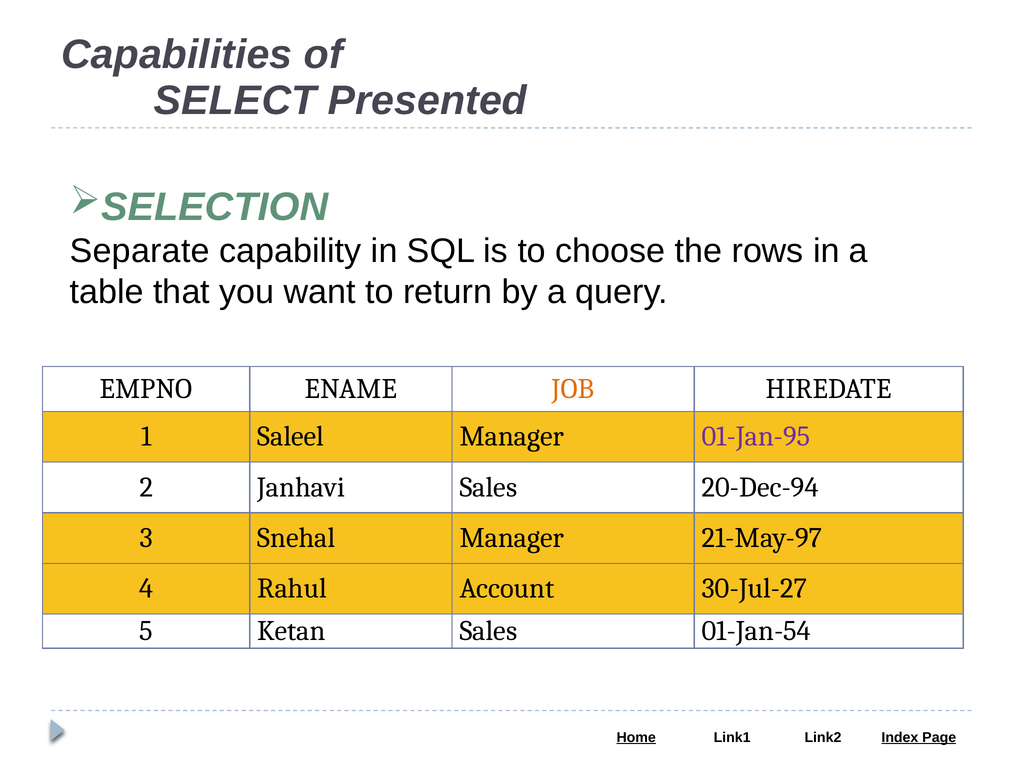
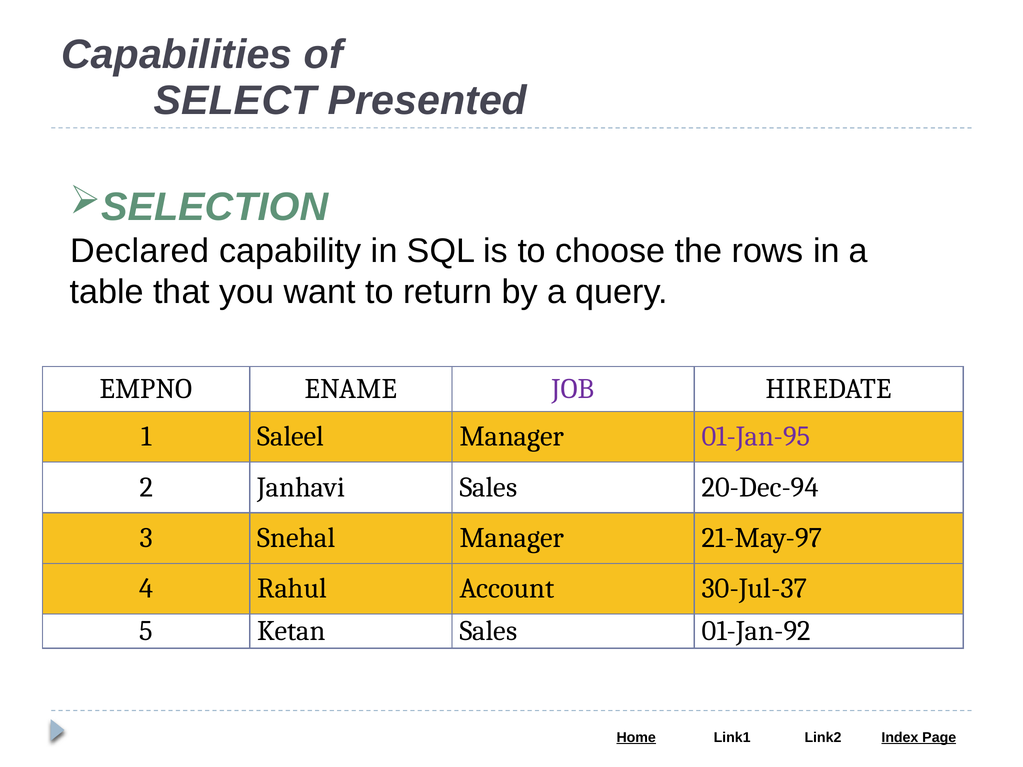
Separate: Separate -> Declared
JOB colour: orange -> purple
30-Jul-27: 30-Jul-27 -> 30-Jul-37
01-Jan-54: 01-Jan-54 -> 01-Jan-92
